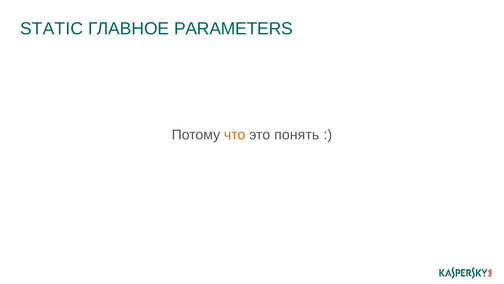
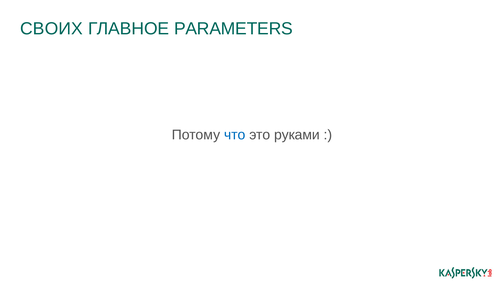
STATIC: STATIC -> СВОИХ
что colour: orange -> blue
понять: понять -> руками
